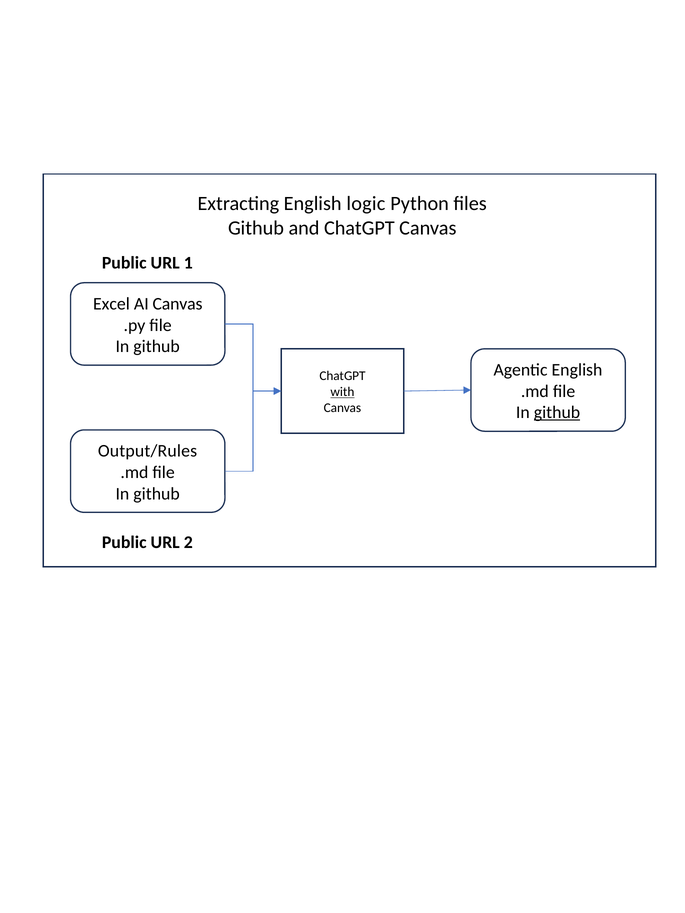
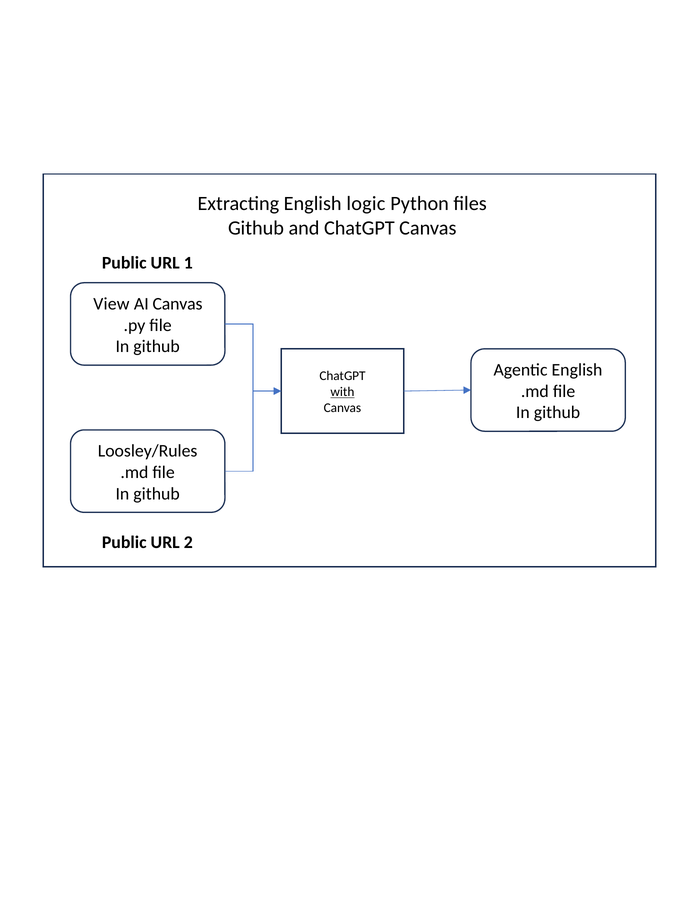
Excel: Excel -> View
github at (557, 413) underline: present -> none
Output/Rules: Output/Rules -> Loosley/Rules
